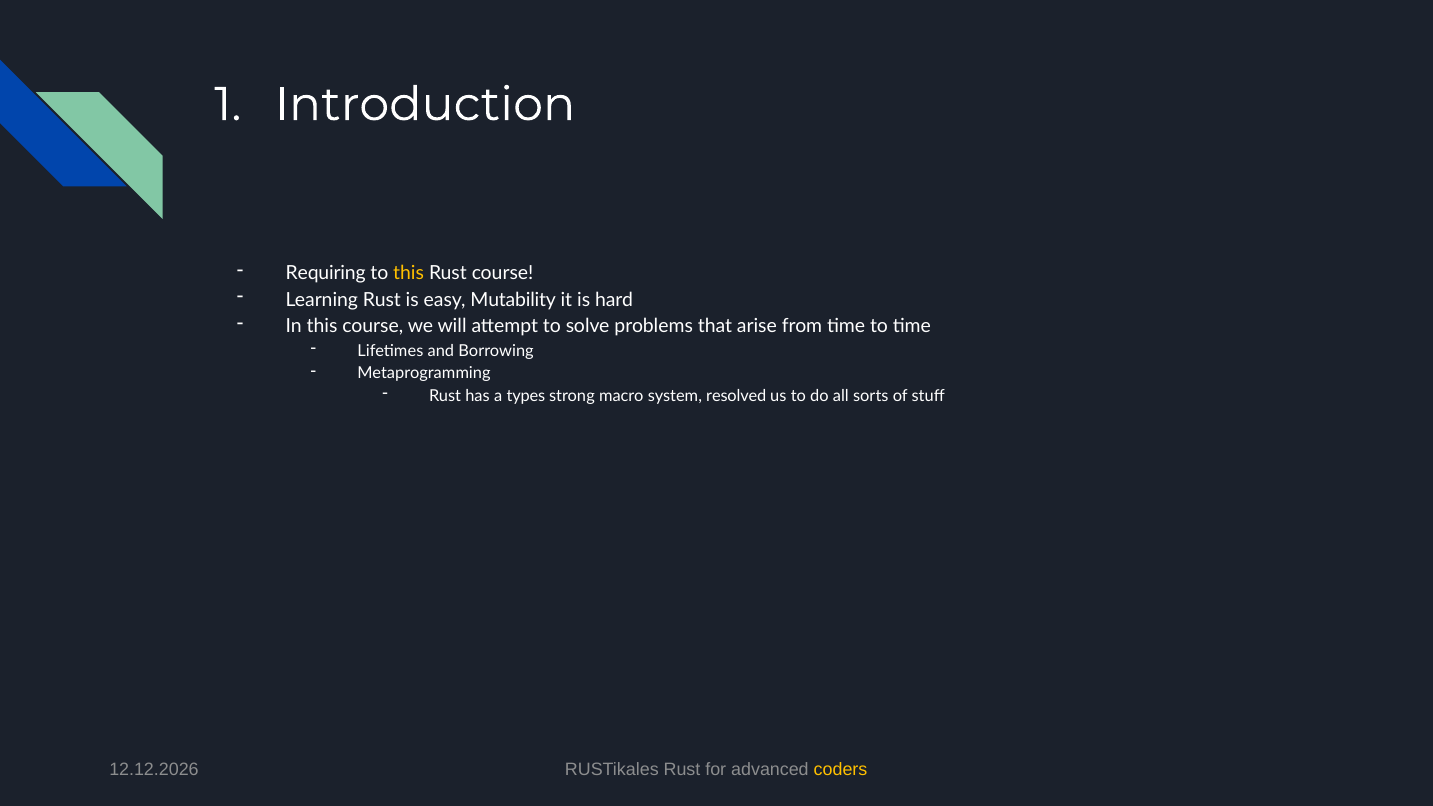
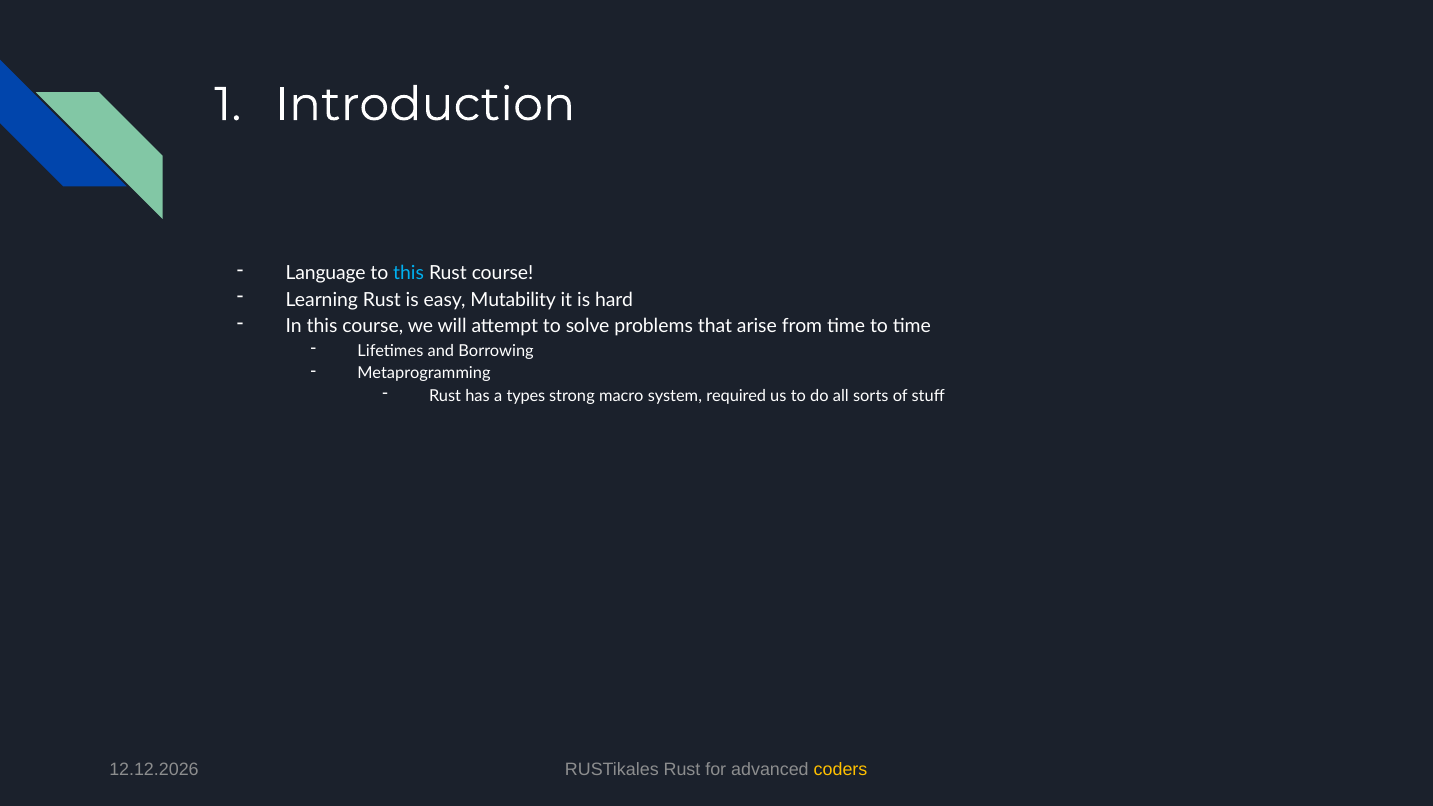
Requiring: Requiring -> Language
this at (409, 273) colour: yellow -> light blue
resolved: resolved -> required
